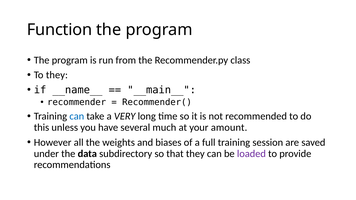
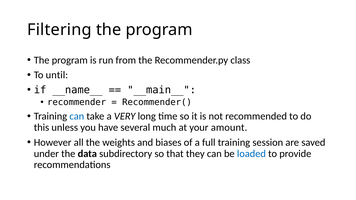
Function: Function -> Filtering
To they: they -> until
loaded colour: purple -> blue
